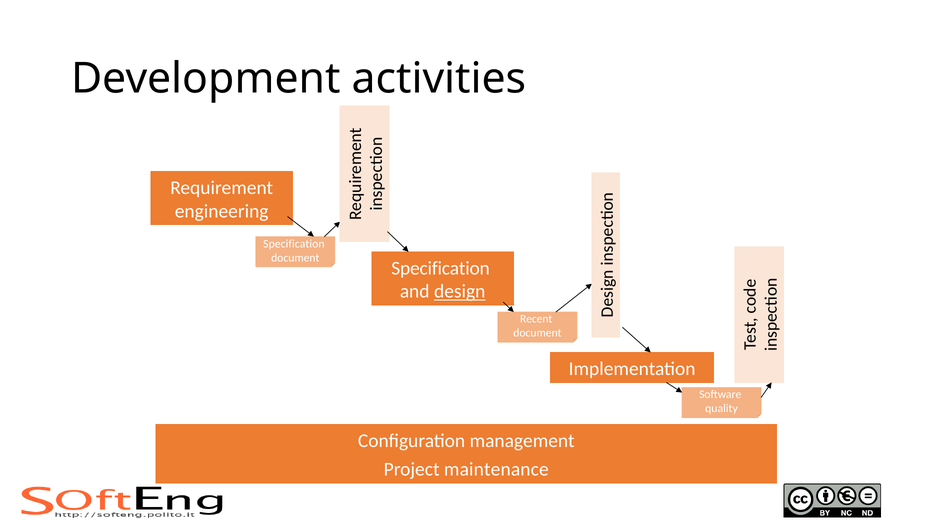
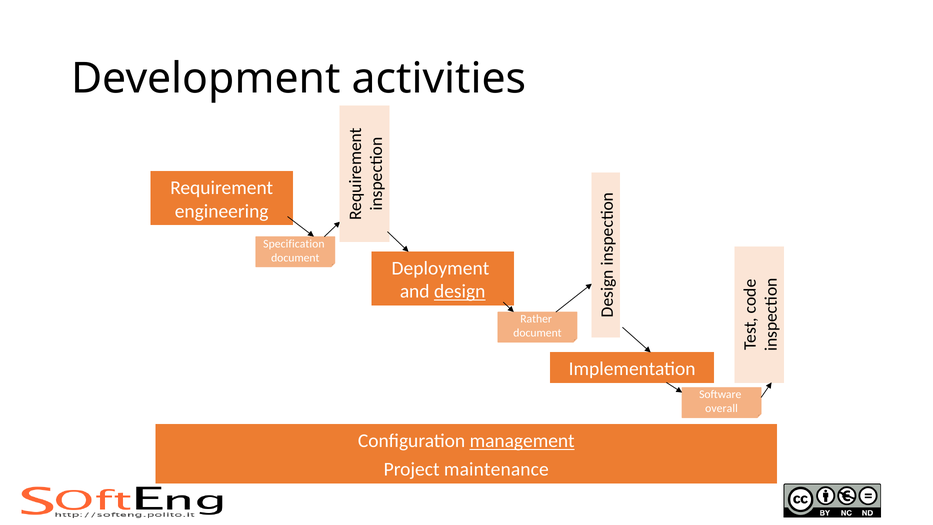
Specification at (441, 268): Specification -> Deployment
Recent: Recent -> Rather
quality: quality -> overall
management underline: none -> present
